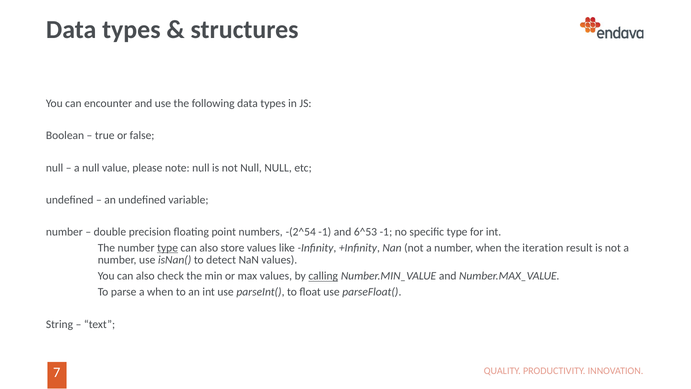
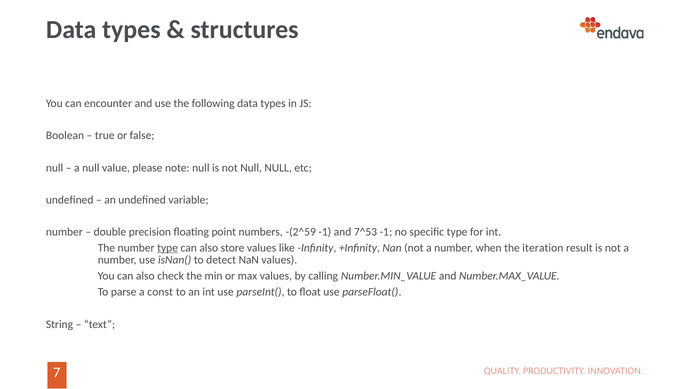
-(2^54: -(2^54 -> -(2^59
6^53: 6^53 -> 7^53
calling underline: present -> none
a when: when -> const
